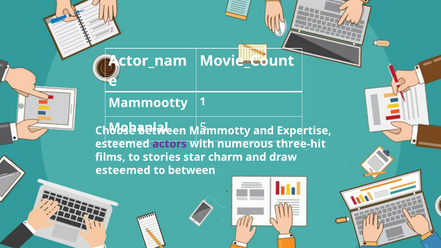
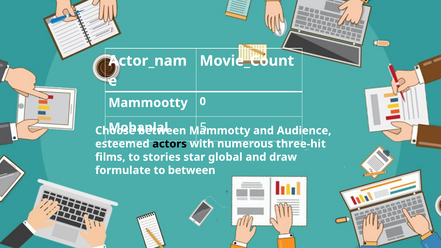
1: 1 -> 0
Expertise: Expertise -> Audience
actors colour: purple -> black
charm: charm -> global
esteemed at (123, 170): esteemed -> formulate
